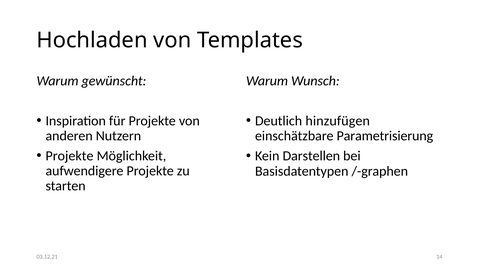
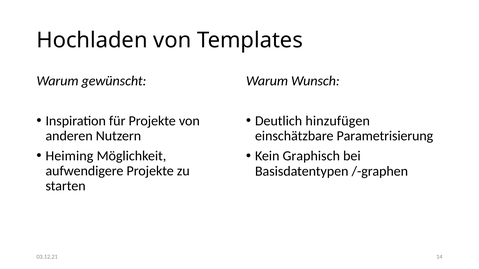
Projekte at (69, 156): Projekte -> Heiming
Darstellen: Darstellen -> Graphisch
